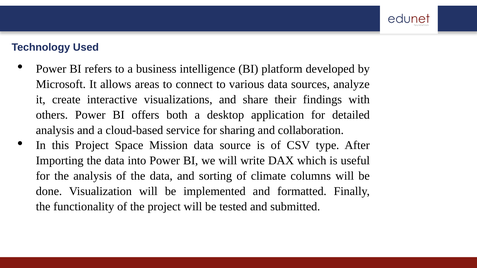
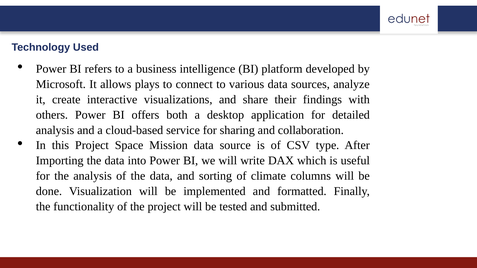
areas: areas -> plays
